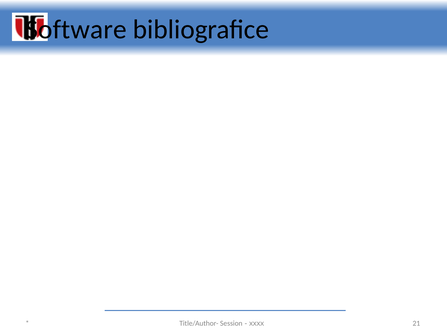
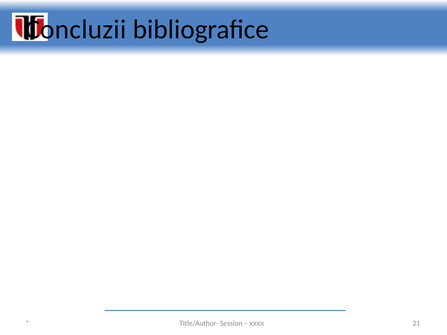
Software: Software -> Concluzii
